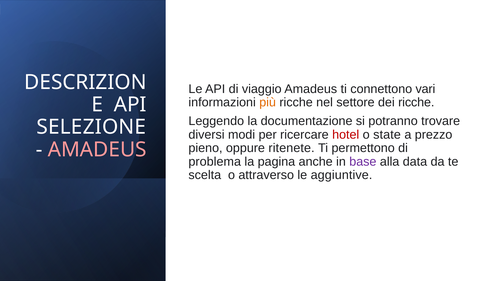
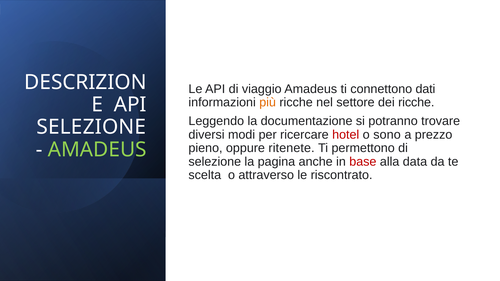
vari: vari -> dati
state: state -> sono
AMADEUS at (97, 150) colour: pink -> light green
problema at (215, 162): problema -> selezione
base colour: purple -> red
aggiuntive: aggiuntive -> riscontrato
